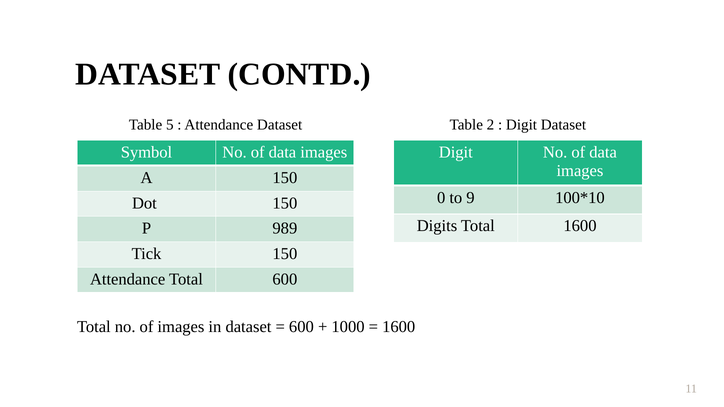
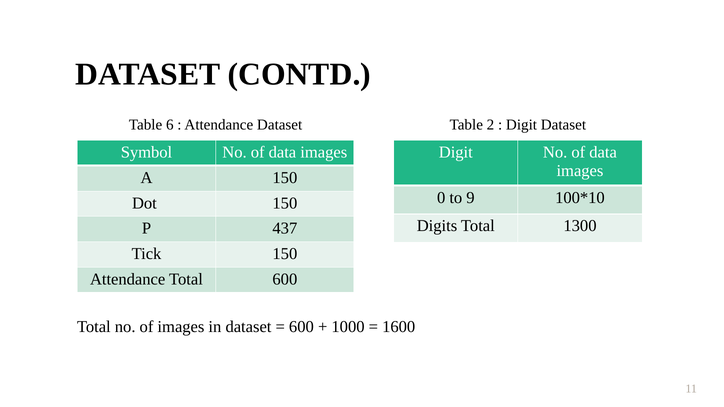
5: 5 -> 6
Total 1600: 1600 -> 1300
989: 989 -> 437
